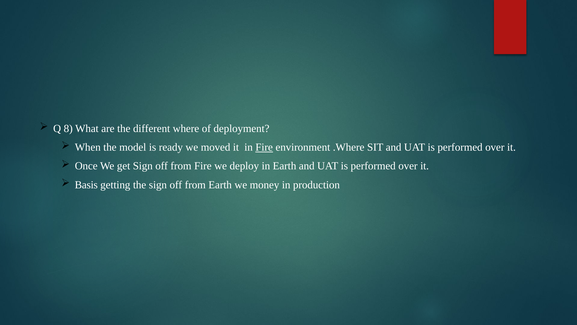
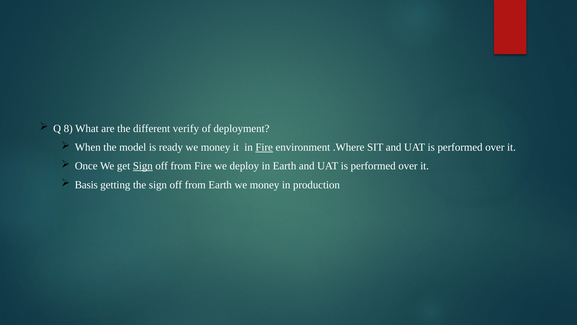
where: where -> verify
ready we moved: moved -> money
Sign at (143, 166) underline: none -> present
